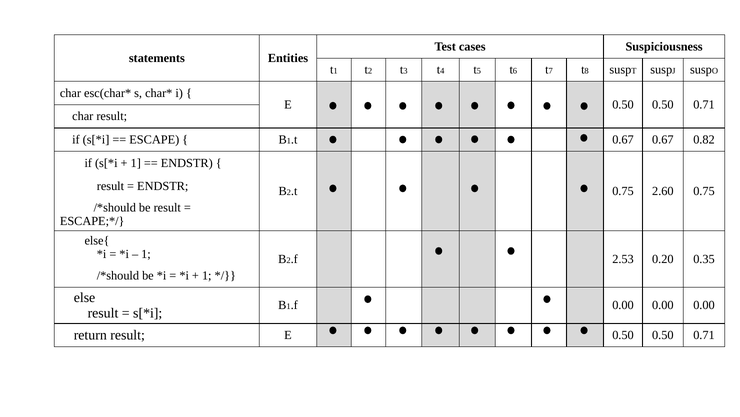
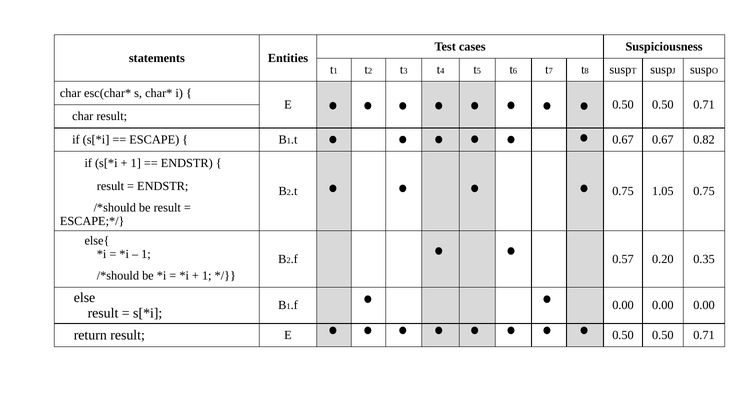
2.60: 2.60 -> 1.05
2.53: 2.53 -> 0.57
